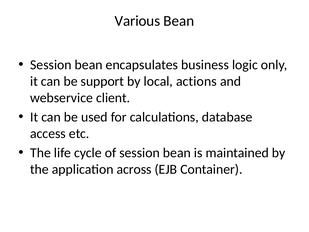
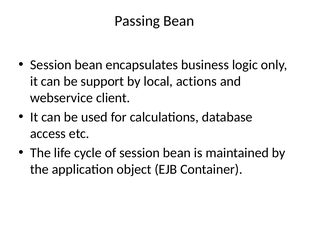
Various: Various -> Passing
across: across -> object
